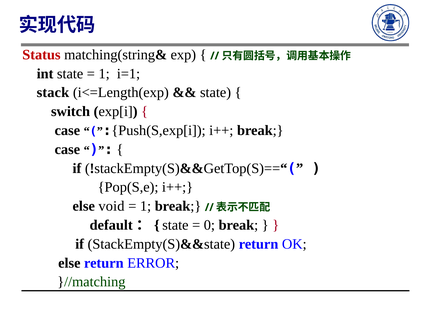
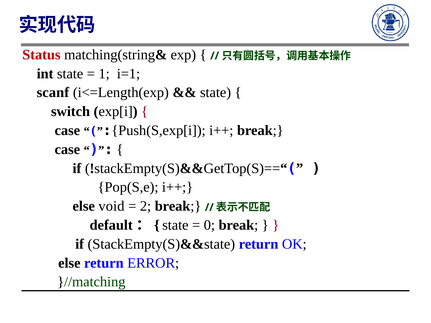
stack: stack -> scanf
1 at (146, 206): 1 -> 2
